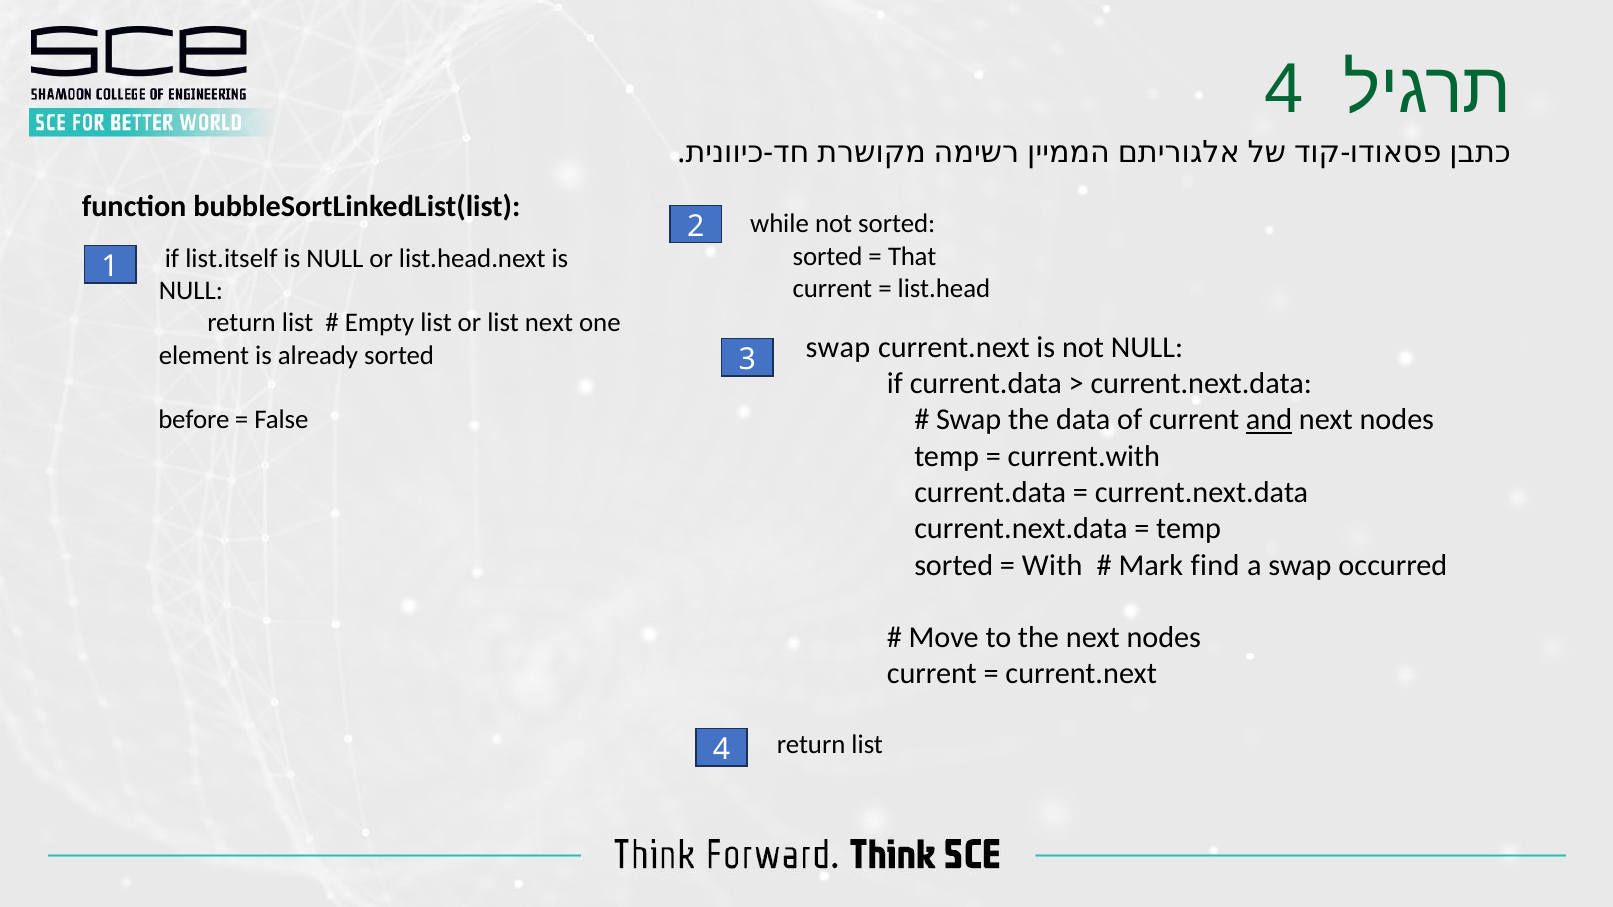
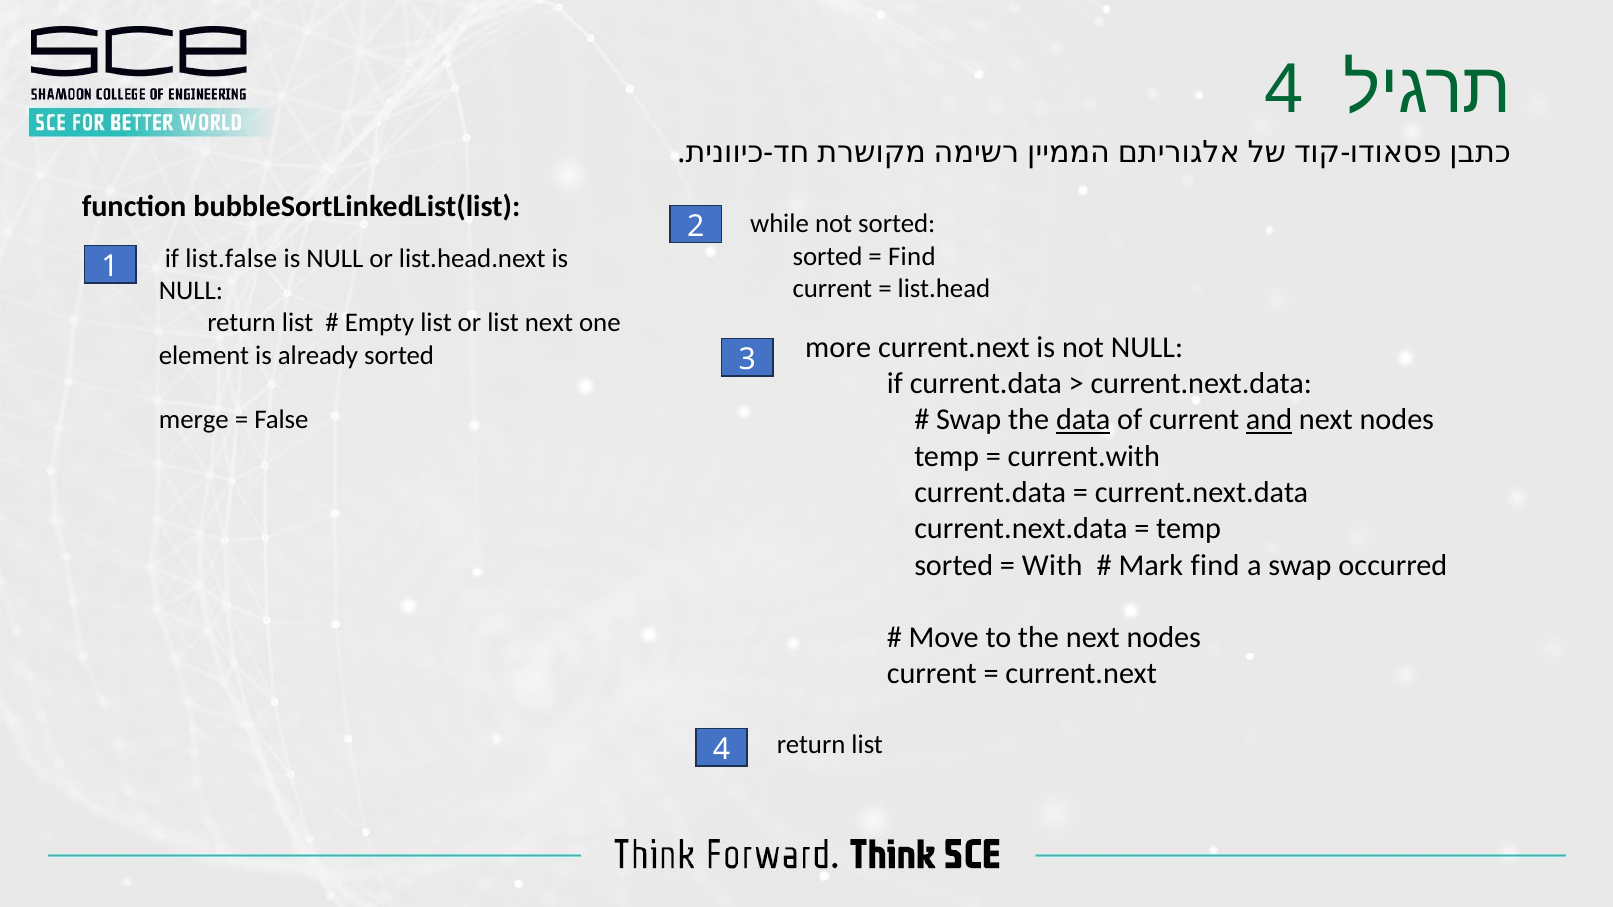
That at (912, 256): That -> Find
list.itself: list.itself -> list.false
swap at (838, 348): swap -> more
data underline: none -> present
before: before -> merge
